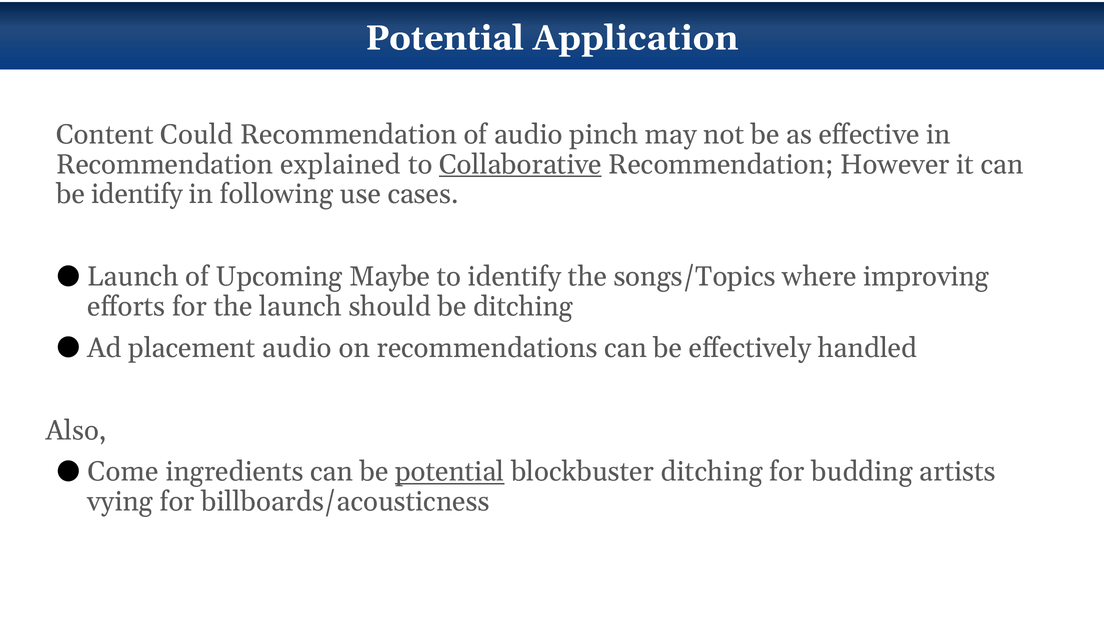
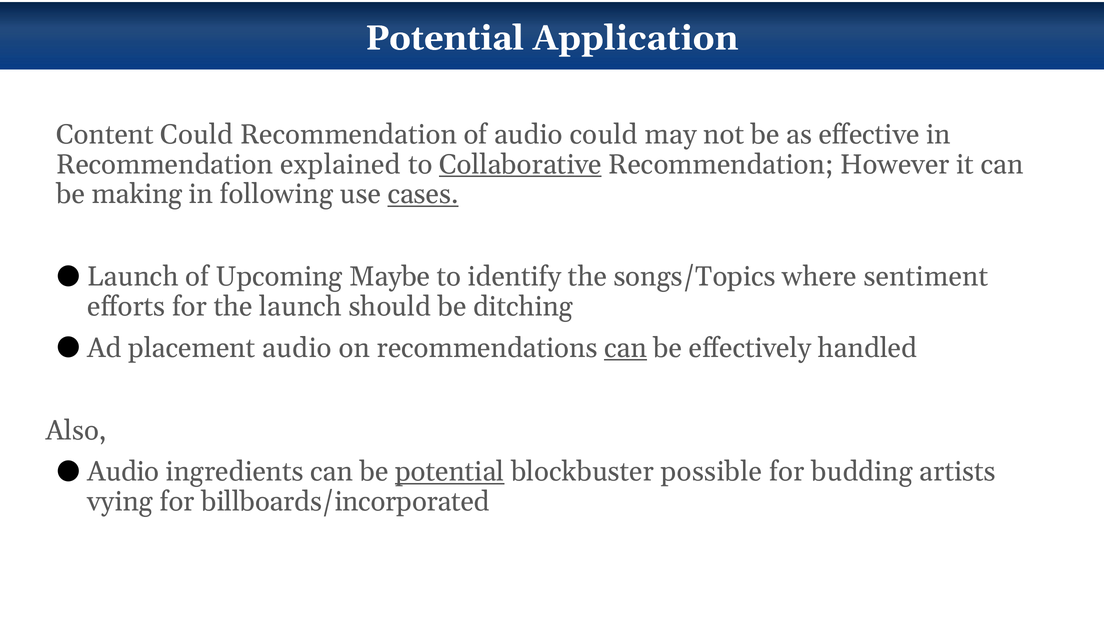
audio pinch: pinch -> could
be identify: identify -> making
cases underline: none -> present
improving: improving -> sentiment
can at (625, 348) underline: none -> present
Come at (123, 472): Come -> Audio
blockbuster ditching: ditching -> possible
billboards/acousticness: billboards/acousticness -> billboards/incorporated
